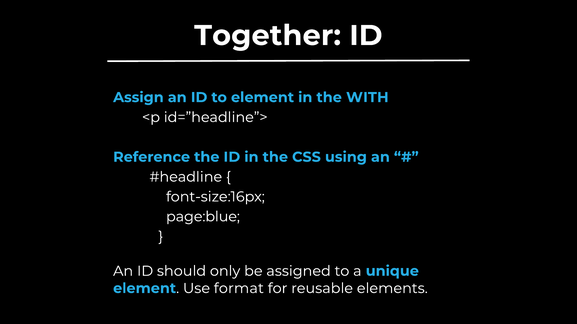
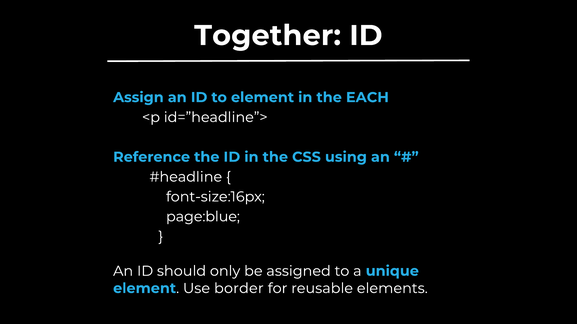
WITH: WITH -> EACH
format: format -> border
